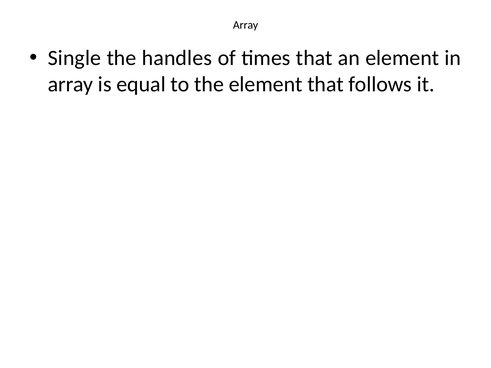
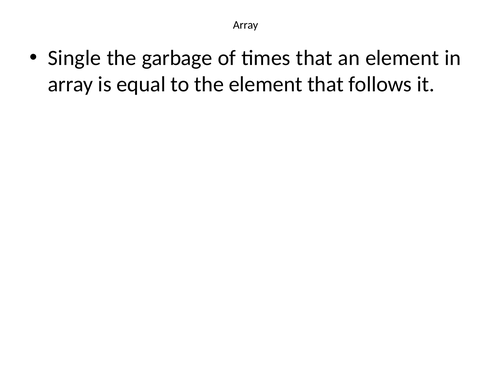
handles: handles -> garbage
